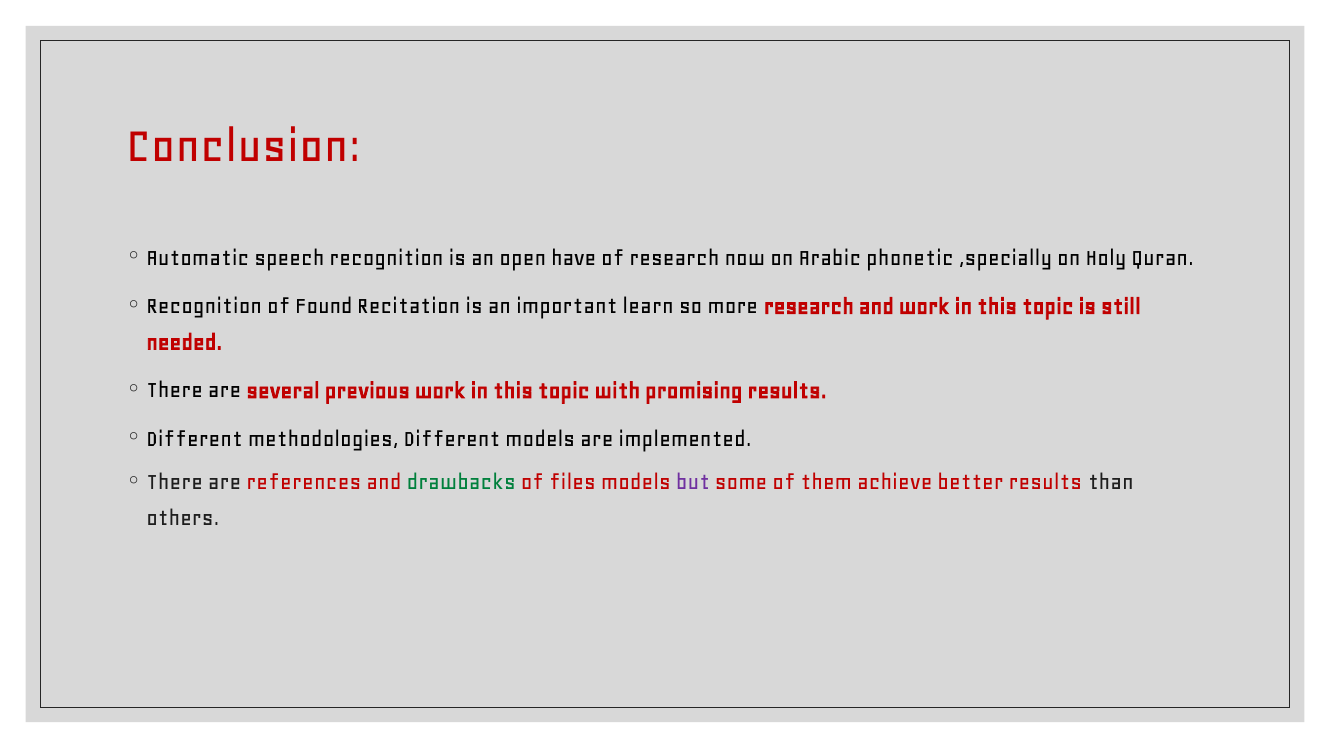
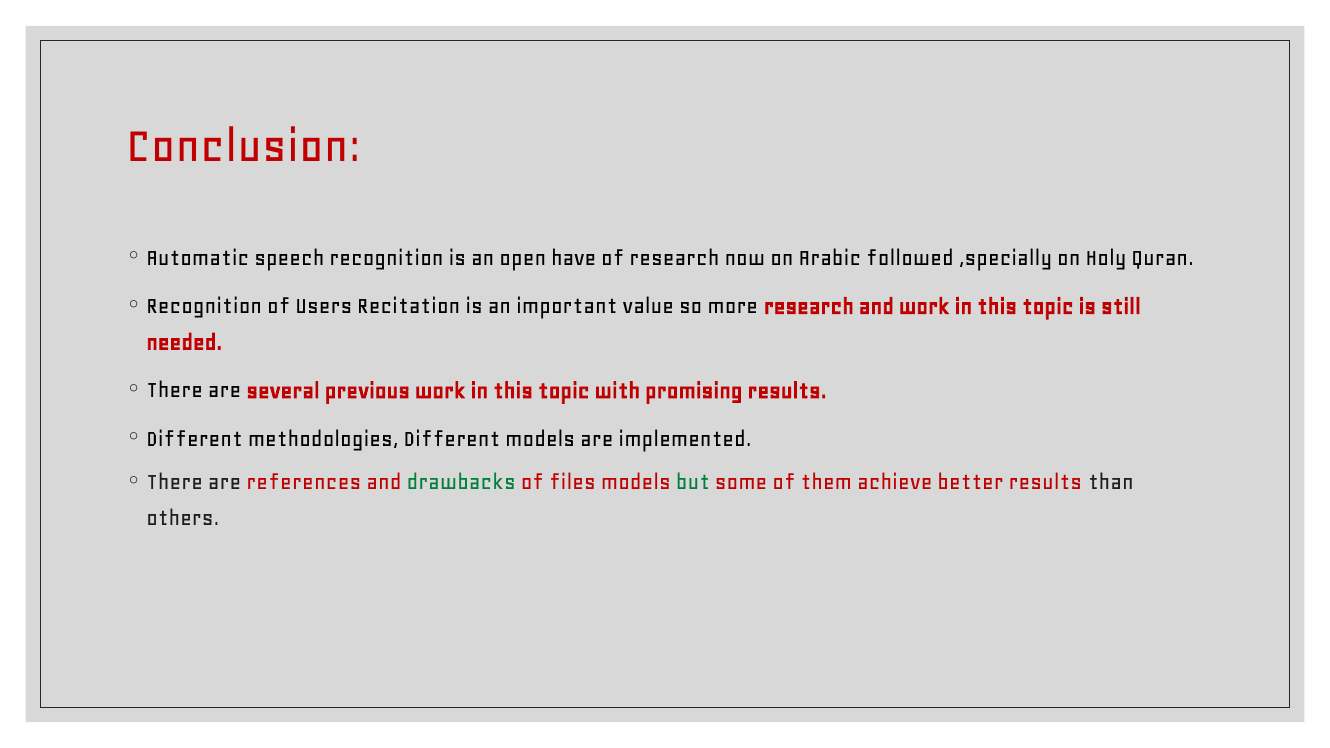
phonetic: phonetic -> followed
Found: Found -> Users
learn: learn -> value
but colour: purple -> green
